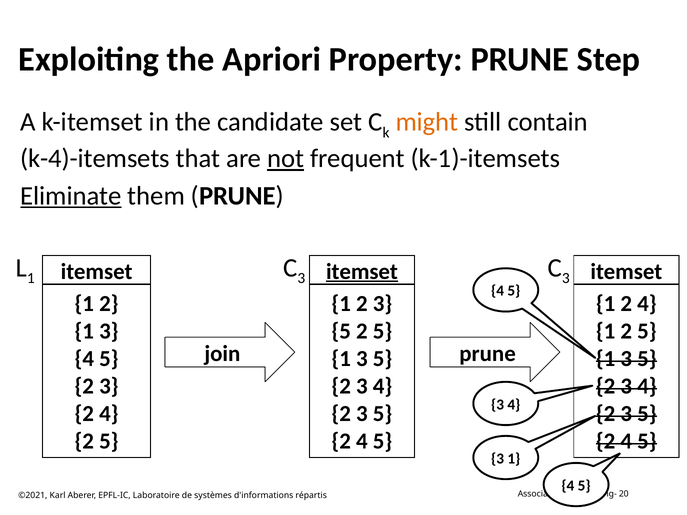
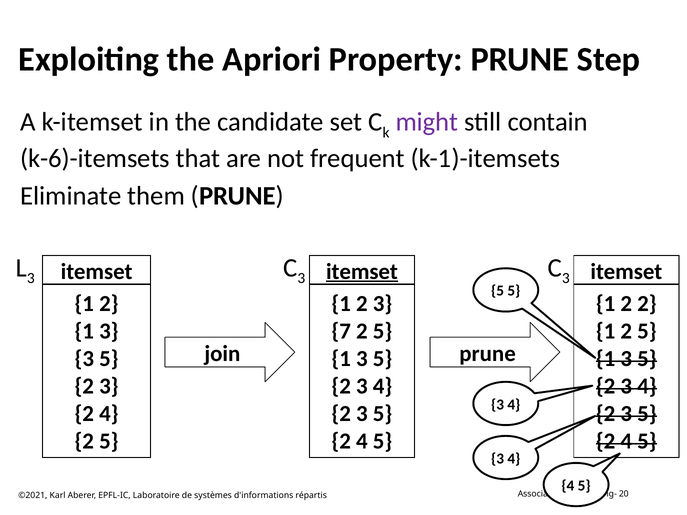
might colour: orange -> purple
k-4)-itemsets: k-4)-itemsets -> k-6)-itemsets
not underline: present -> none
Eliminate underline: present -> none
1 at (31, 278): 1 -> 3
4 at (498, 291): 4 -> 5
1 2 4: 4 -> 2
5 at (341, 332): 5 -> 7
4 at (84, 359): 4 -> 3
1 at (514, 459): 1 -> 4
